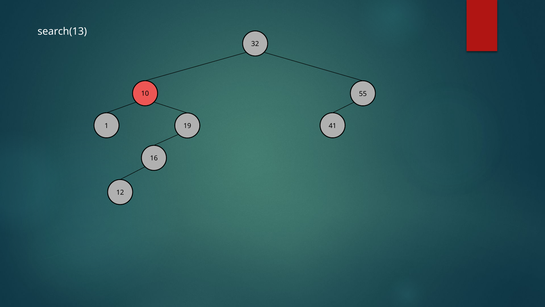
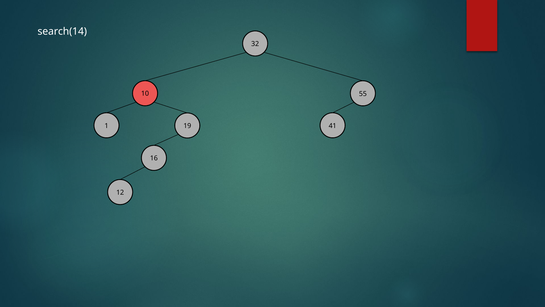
search(13: search(13 -> search(14
